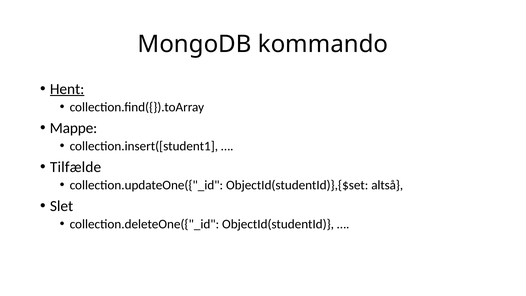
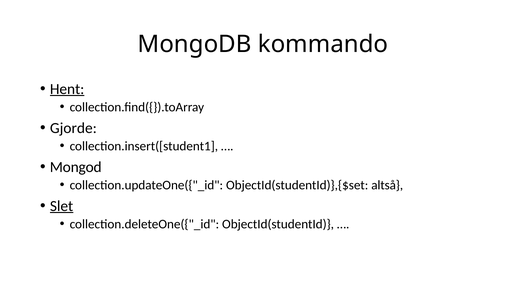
Mappe: Mappe -> Gjorde
Tilfælde: Tilfælde -> Mongod
Slet underline: none -> present
